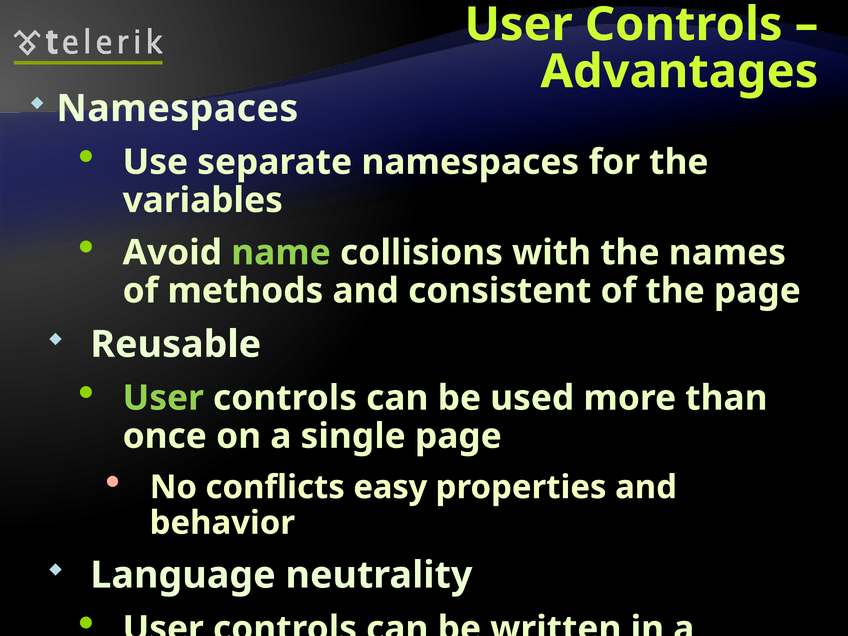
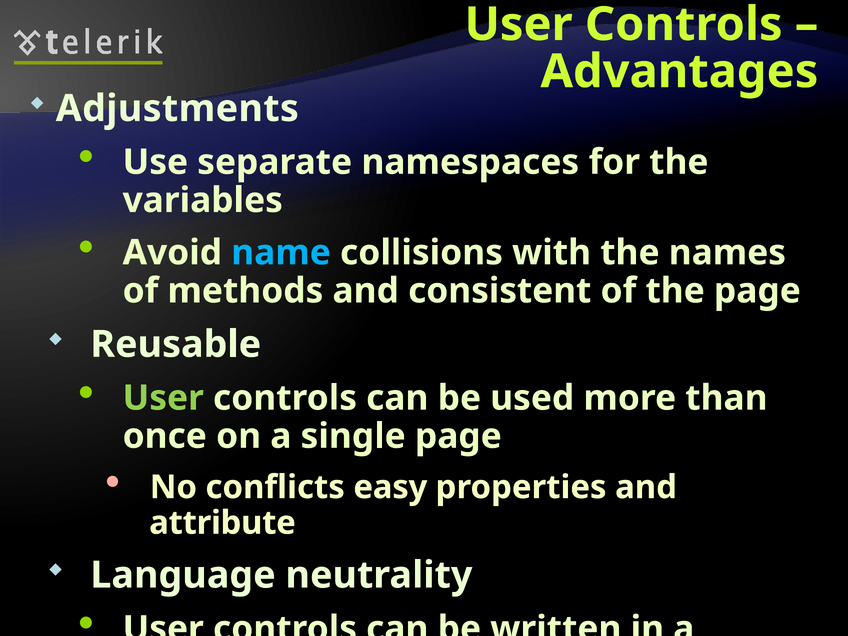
Namespaces at (177, 109): Namespaces -> Adjustments
name colour: light green -> light blue
behavior: behavior -> attribute
